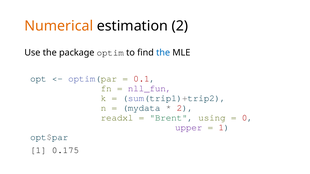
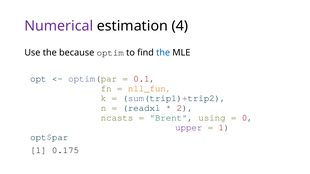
Numerical colour: orange -> purple
estimation 2: 2 -> 4
package: package -> because
nll_fun colour: purple -> orange
mydata: mydata -> readxl
readxl: readxl -> ncasts
